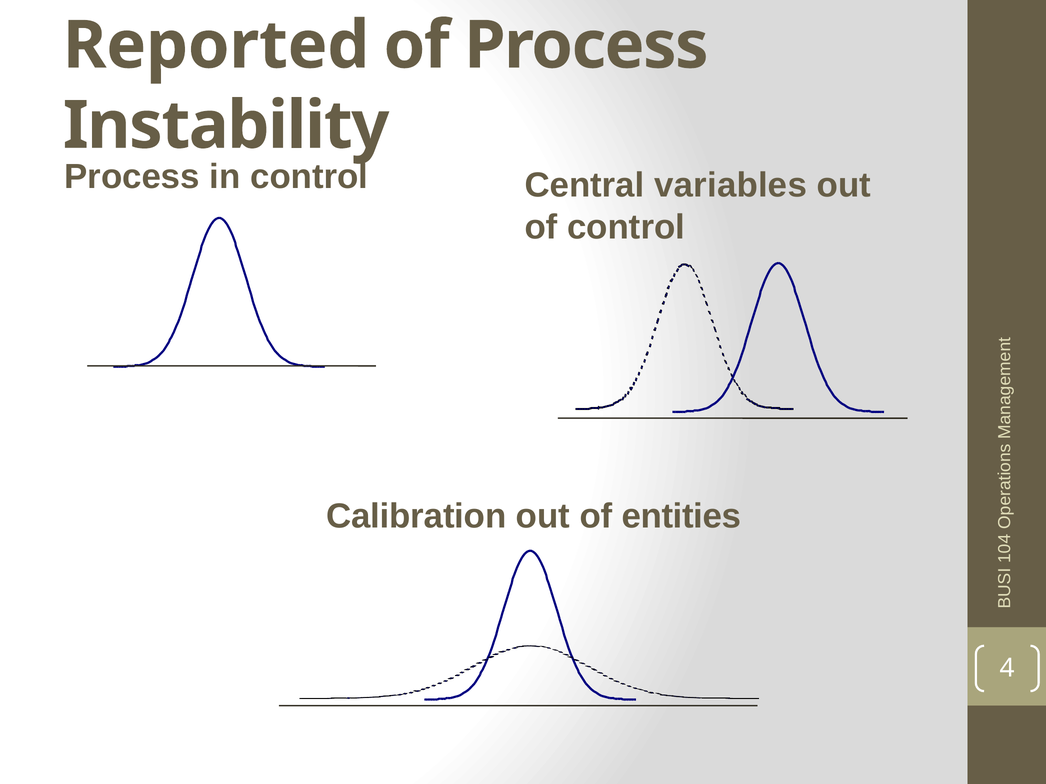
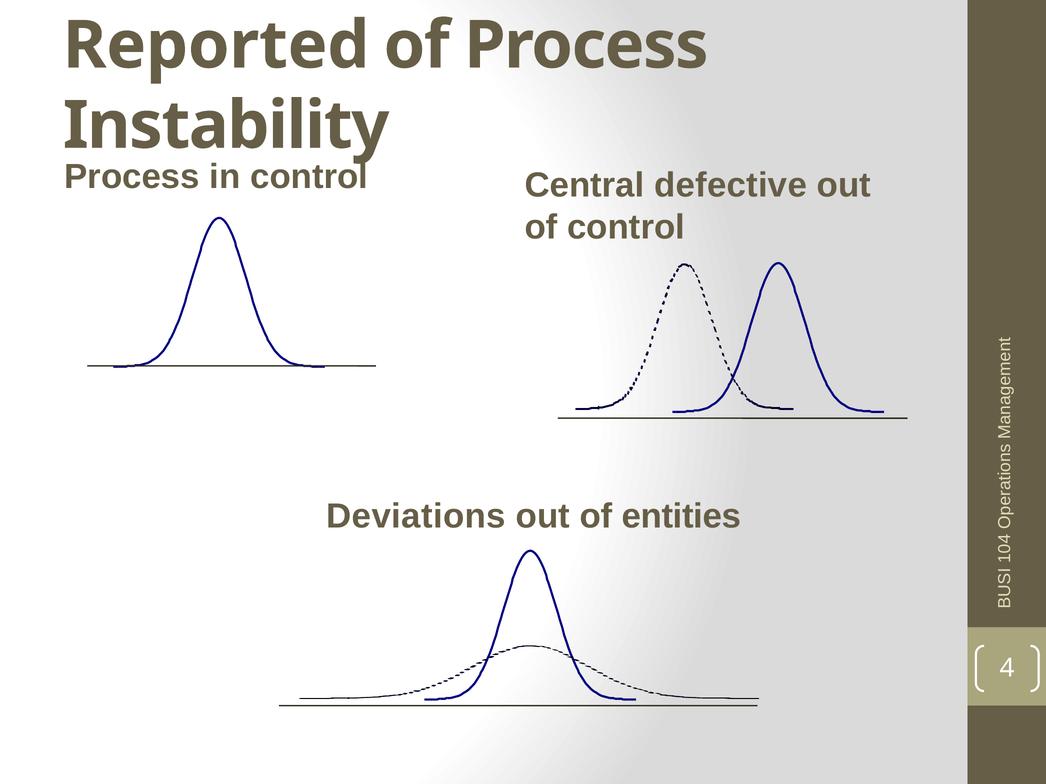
variables: variables -> defective
Calibration: Calibration -> Deviations
